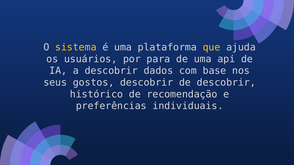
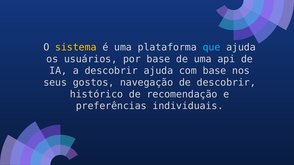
que colour: yellow -> light blue
por para: para -> base
descobrir dados: dados -> ajuda
gostos descobrir: descobrir -> navegação
